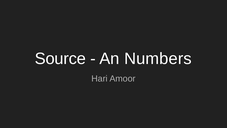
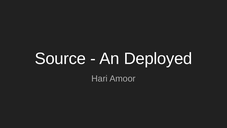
Numbers: Numbers -> Deployed
